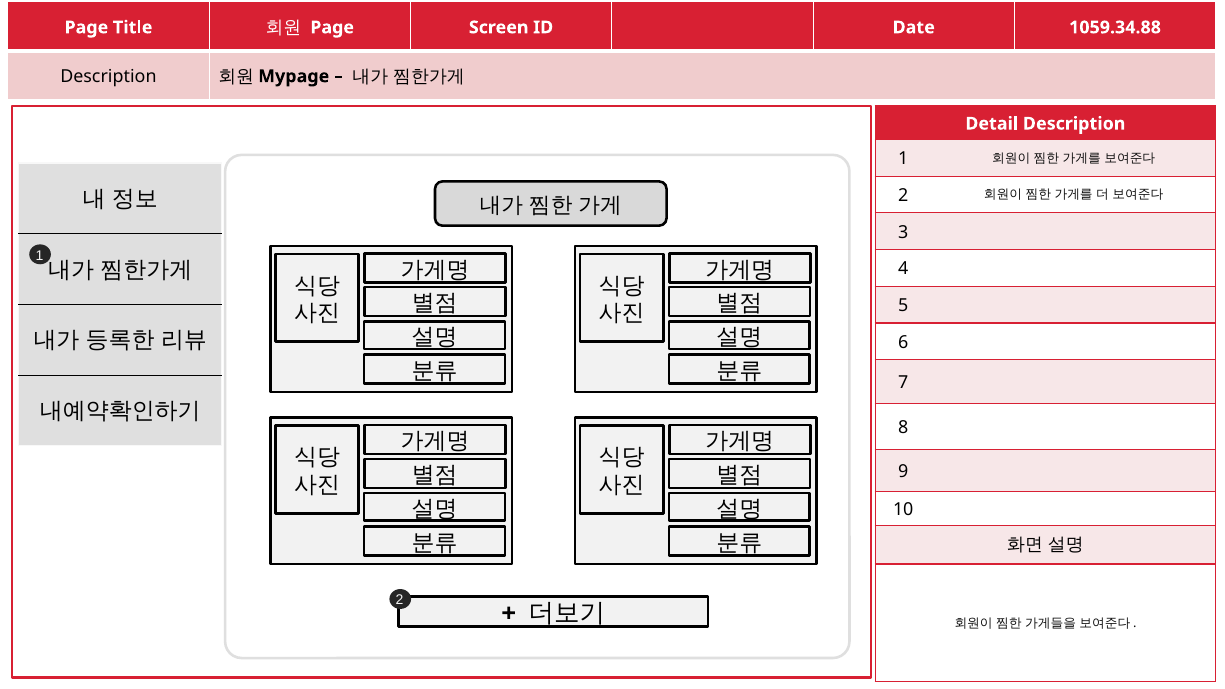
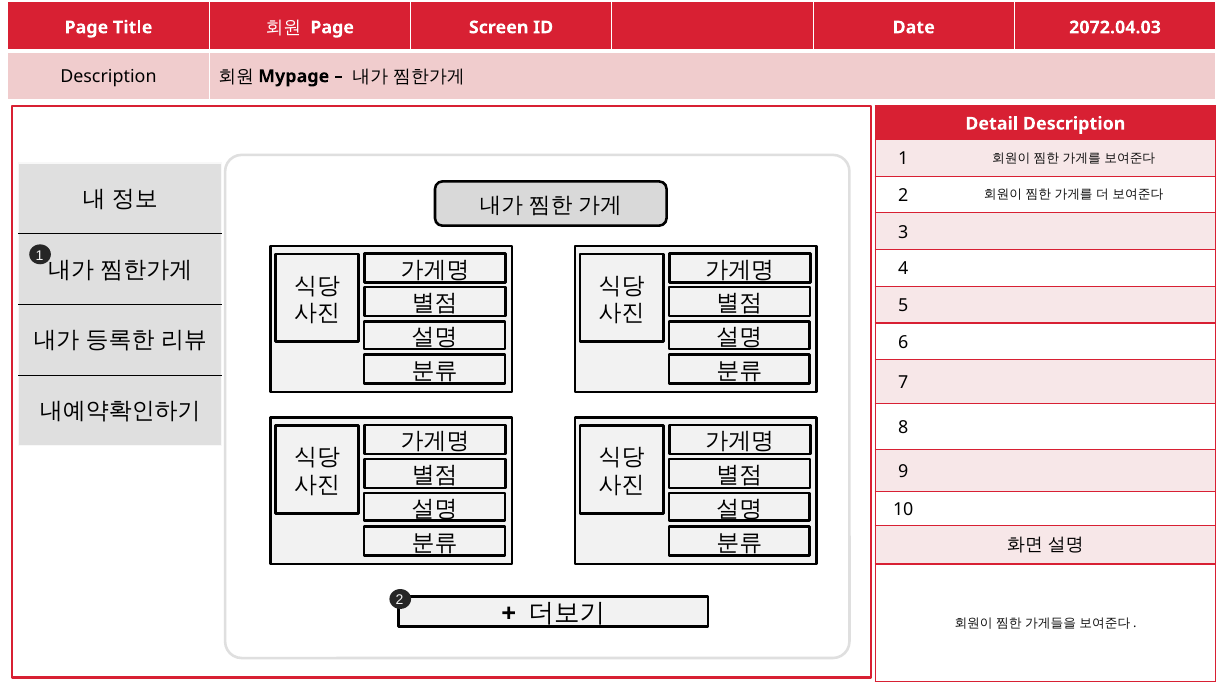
1059.34.88: 1059.34.88 -> 2072.04.03
